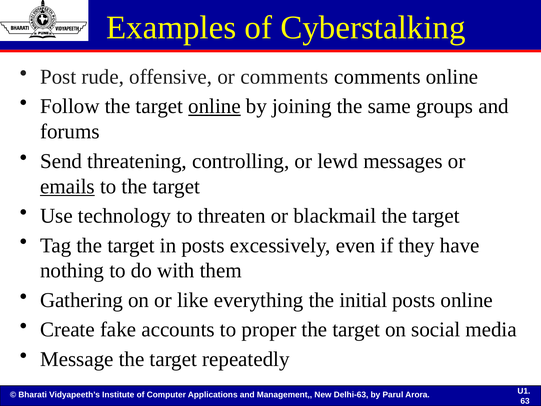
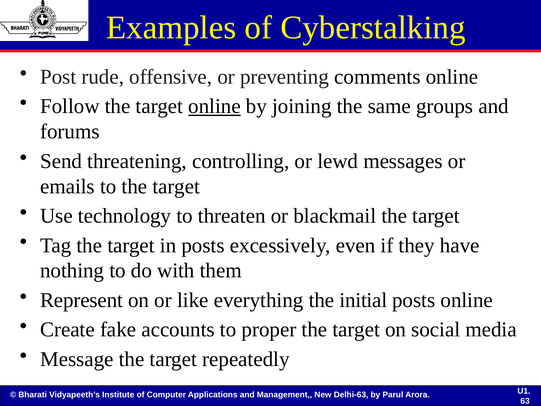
or comments: comments -> preventing
emails underline: present -> none
Gathering: Gathering -> Represent
